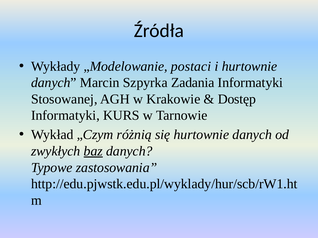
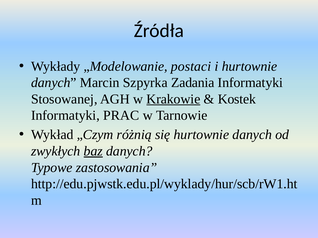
Krakowie underline: none -> present
Dostęp: Dostęp -> Kostek
KURS: KURS -> PRAC
